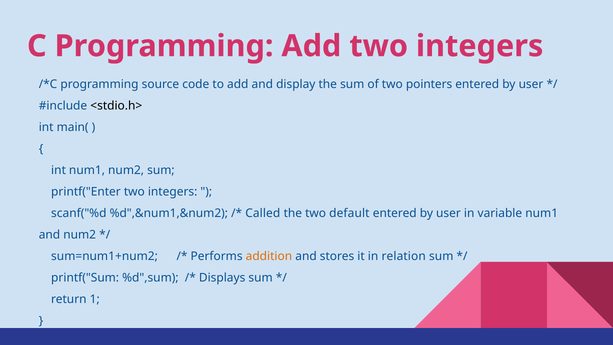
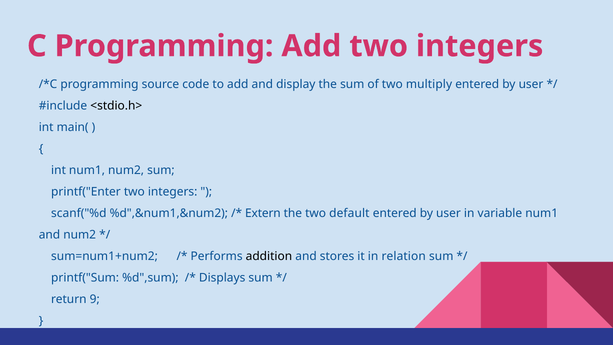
pointers: pointers -> multiply
Called: Called -> Extern
addition colour: orange -> black
1: 1 -> 9
